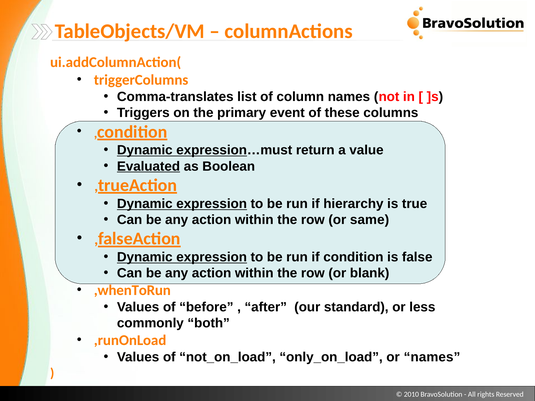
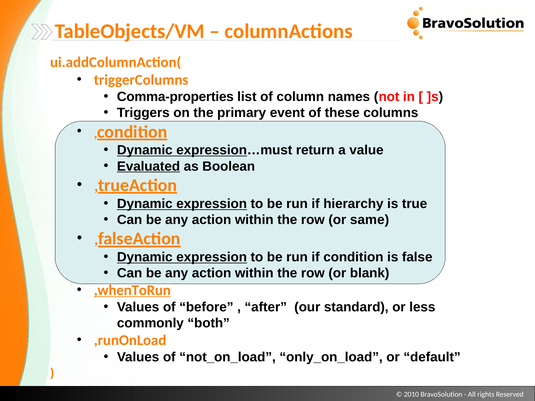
Comma-translates: Comma-translates -> Comma-properties
,whenToRun underline: none -> present
or names: names -> default
